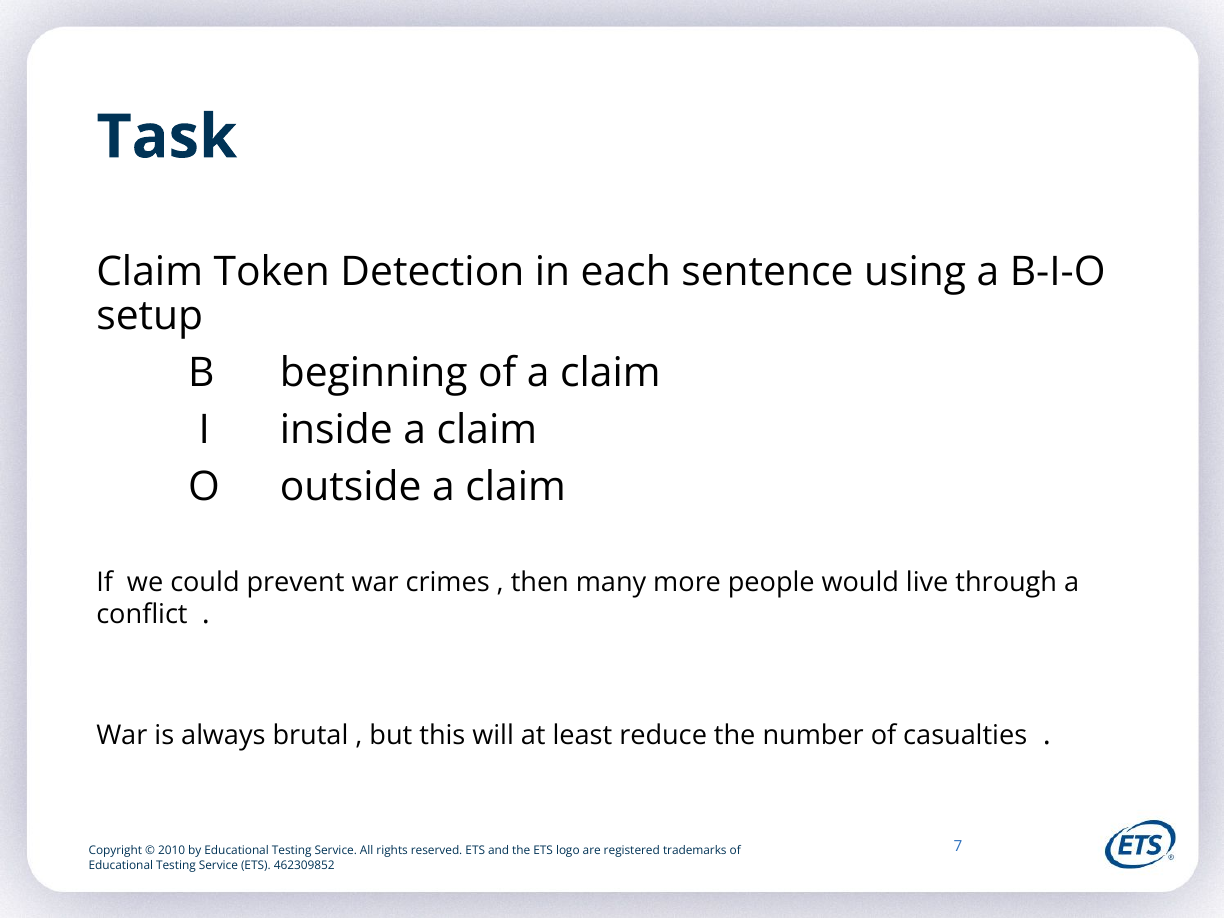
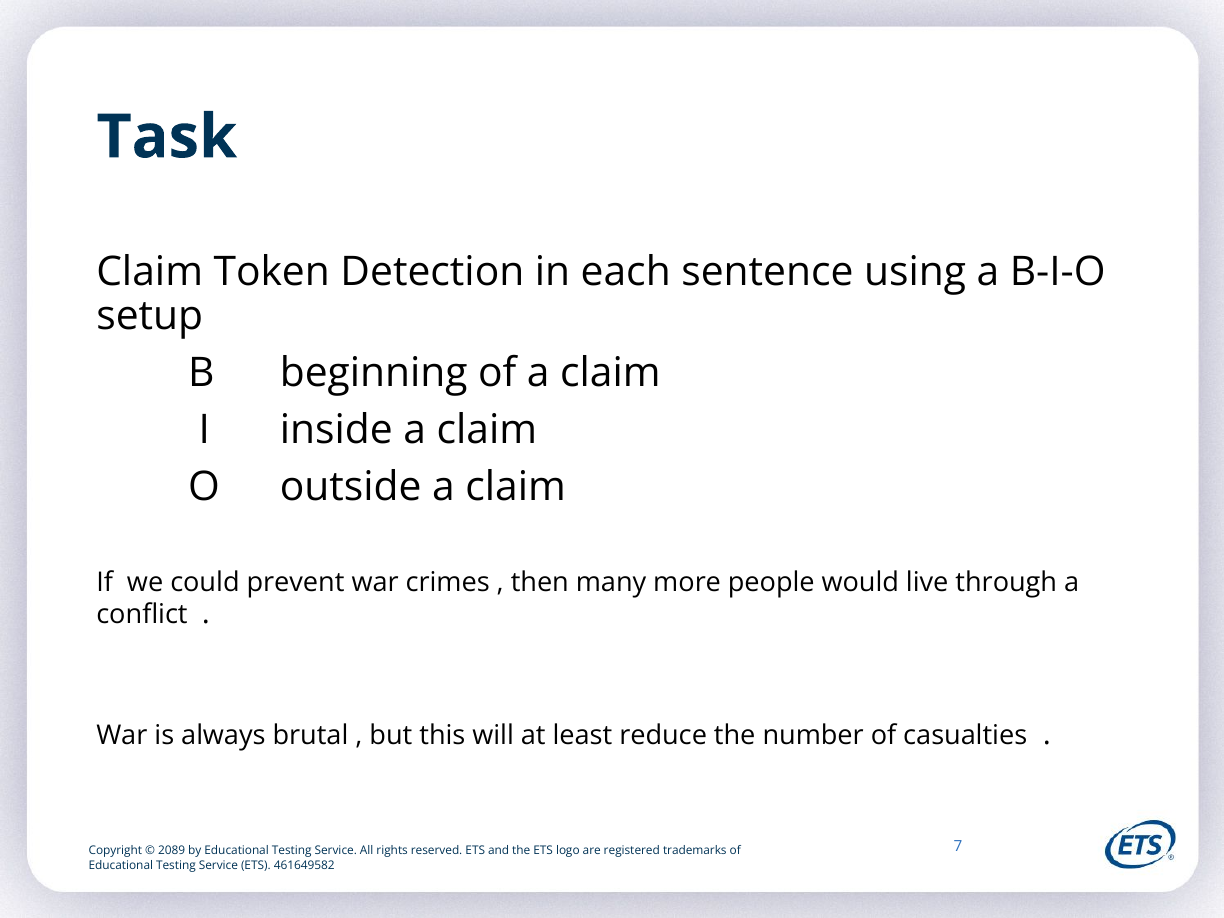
2010: 2010 -> 2089
462309852: 462309852 -> 461649582
